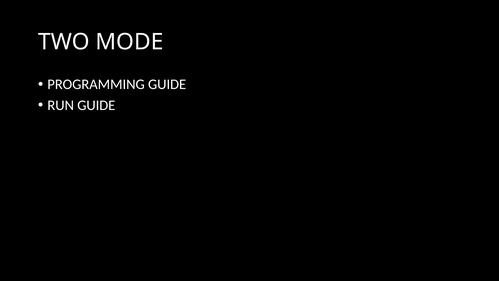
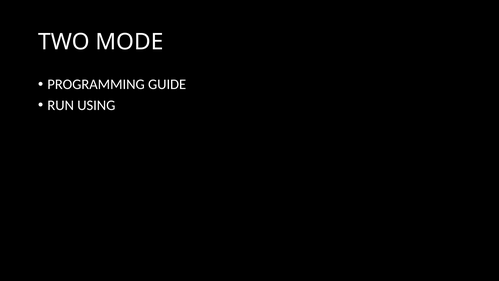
RUN GUIDE: GUIDE -> USING
